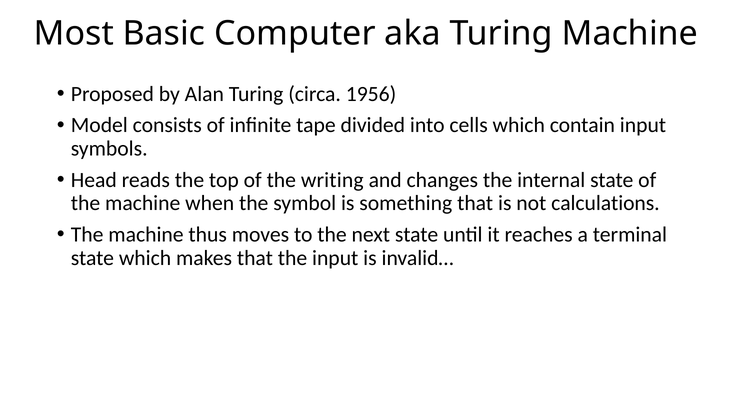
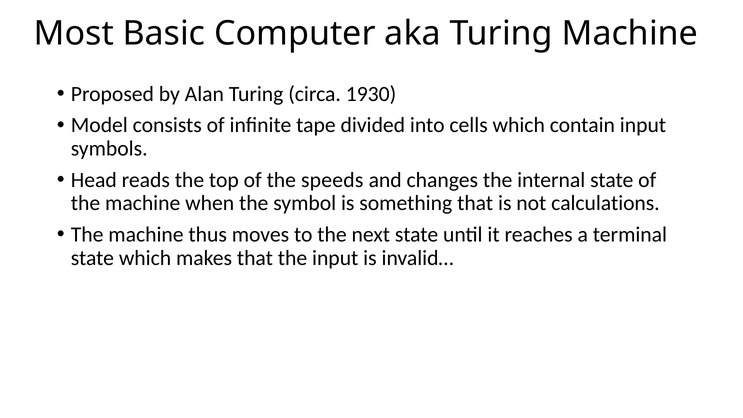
1956: 1956 -> 1930
writing: writing -> speeds
